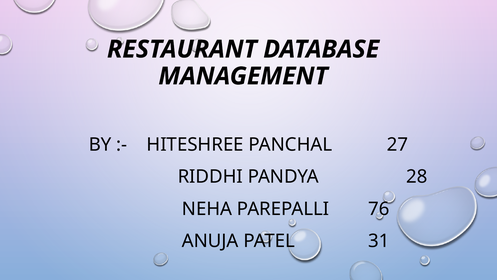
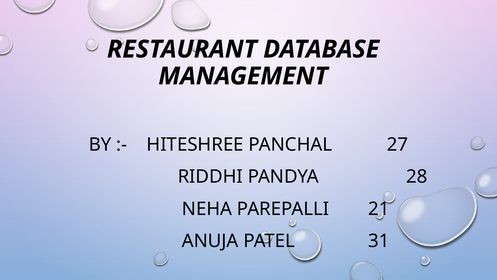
76: 76 -> 21
